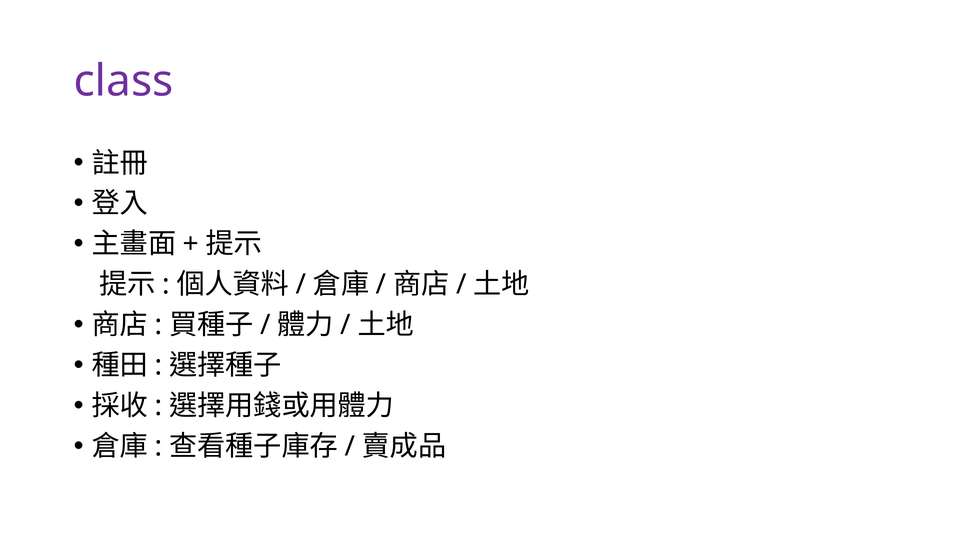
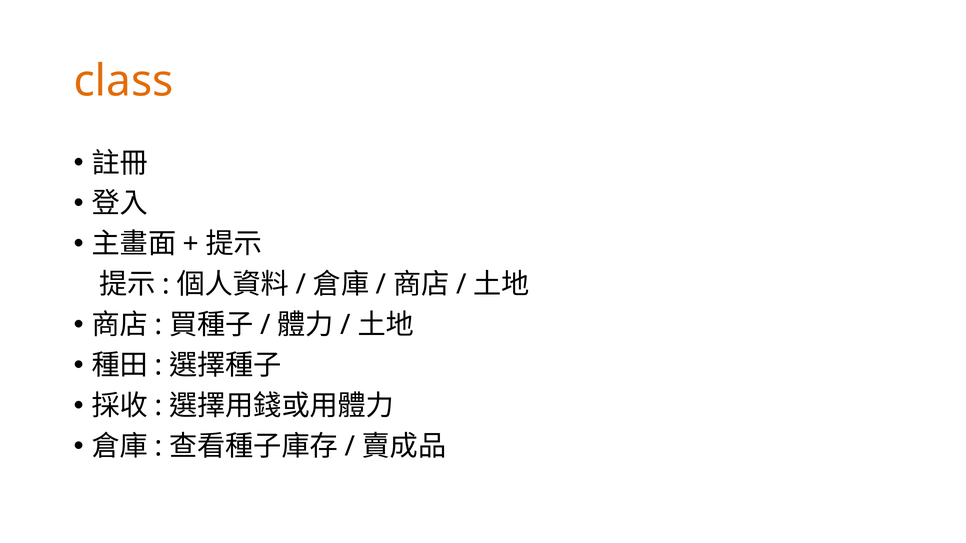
class colour: purple -> orange
